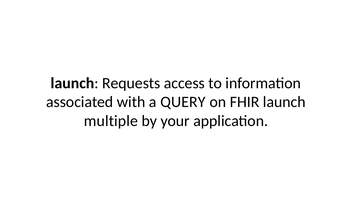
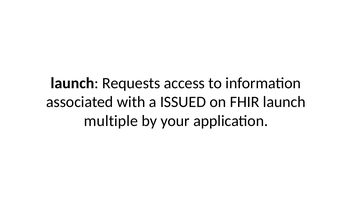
QUERY: QUERY -> ISSUED
